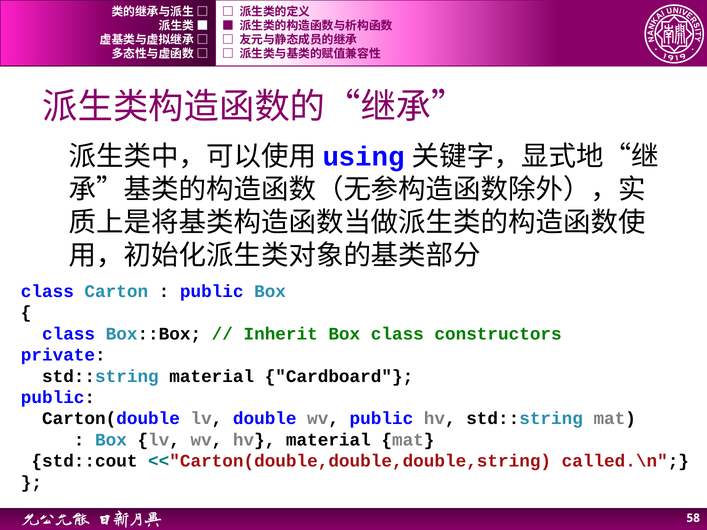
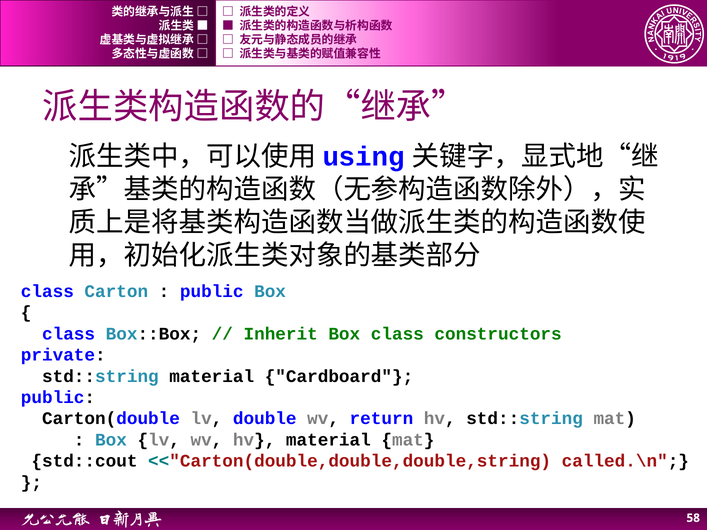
wv public: public -> return
